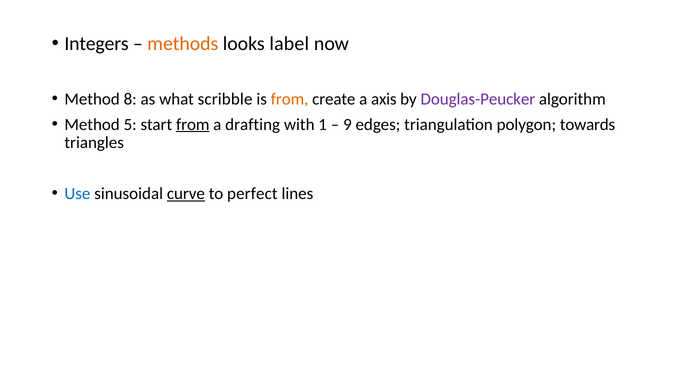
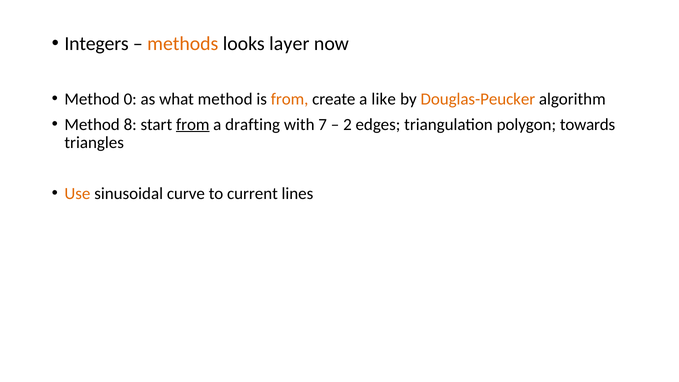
label: label -> layer
8: 8 -> 0
what scribble: scribble -> method
axis: axis -> like
Douglas-Peucker colour: purple -> orange
5: 5 -> 8
1: 1 -> 7
9: 9 -> 2
Use colour: blue -> orange
curve underline: present -> none
perfect: perfect -> current
